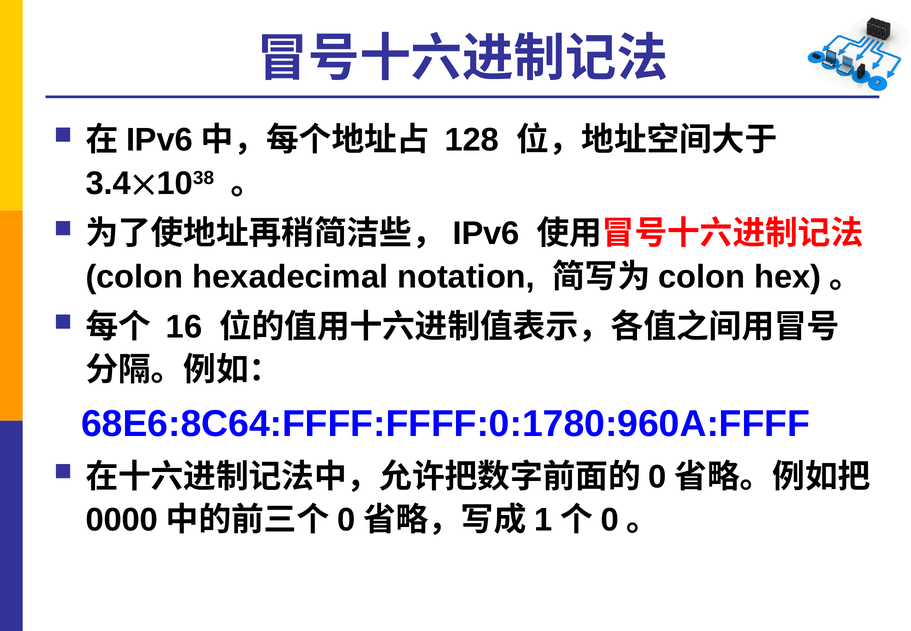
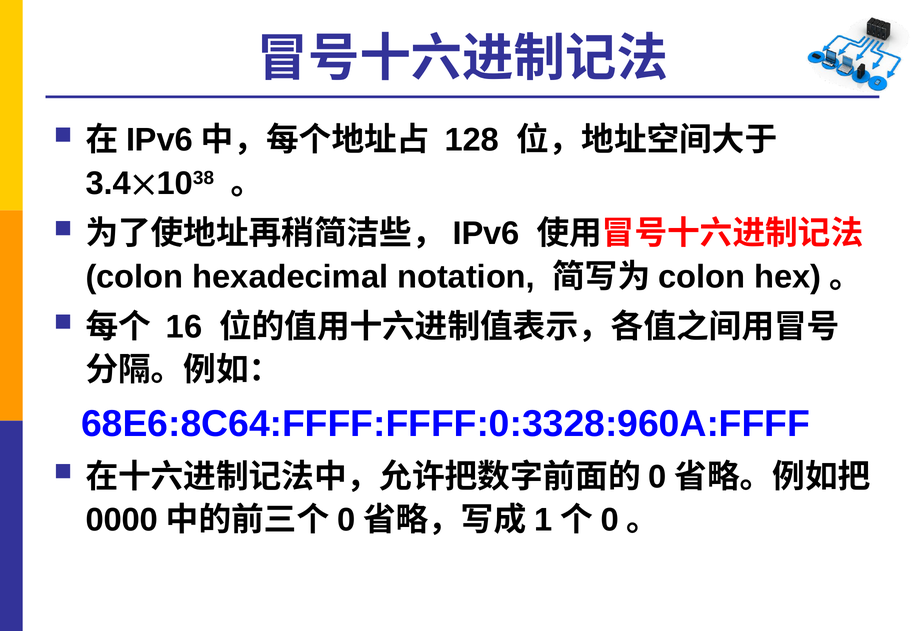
68E6:8C64:FFFF:FFFF:0:1780:960A:FFFF: 68E6:8C64:FFFF:FFFF:0:1780:960A:FFFF -> 68E6:8C64:FFFF:FFFF:0:3328:960A:FFFF
